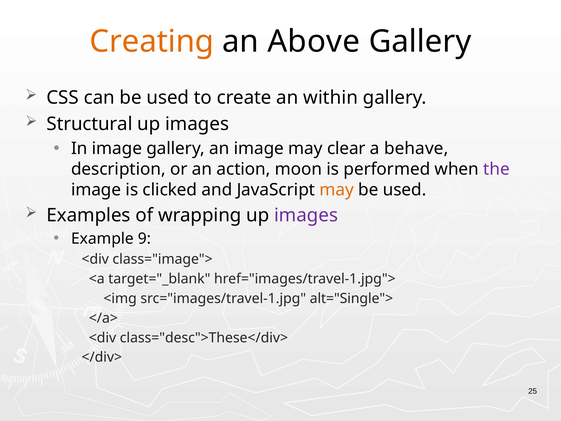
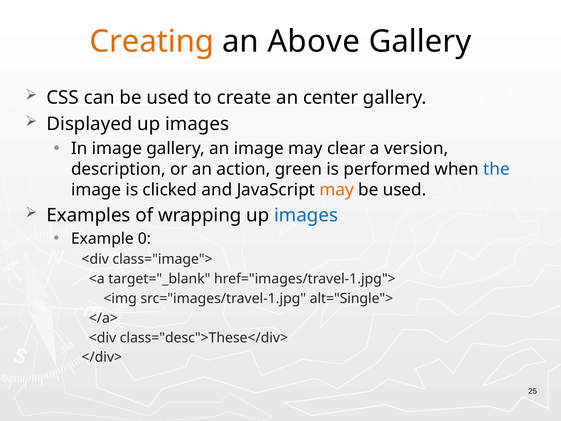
within: within -> center
Structural: Structural -> Displayed
behave: behave -> version
moon: moon -> green
the colour: purple -> blue
images at (306, 215) colour: purple -> blue
9: 9 -> 0
